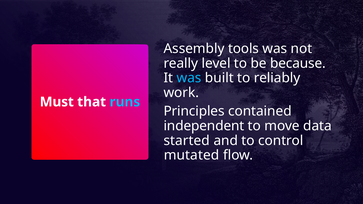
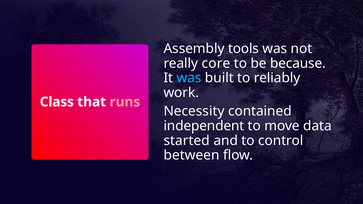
level: level -> core
Must: Must -> Class
runs colour: light blue -> pink
Principles: Principles -> Necessity
mutated: mutated -> between
